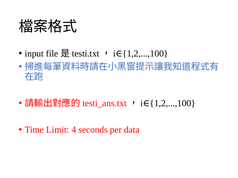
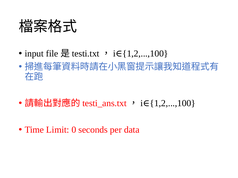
4: 4 -> 0
